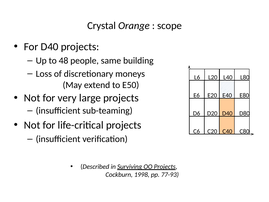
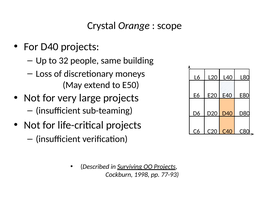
48: 48 -> 32
